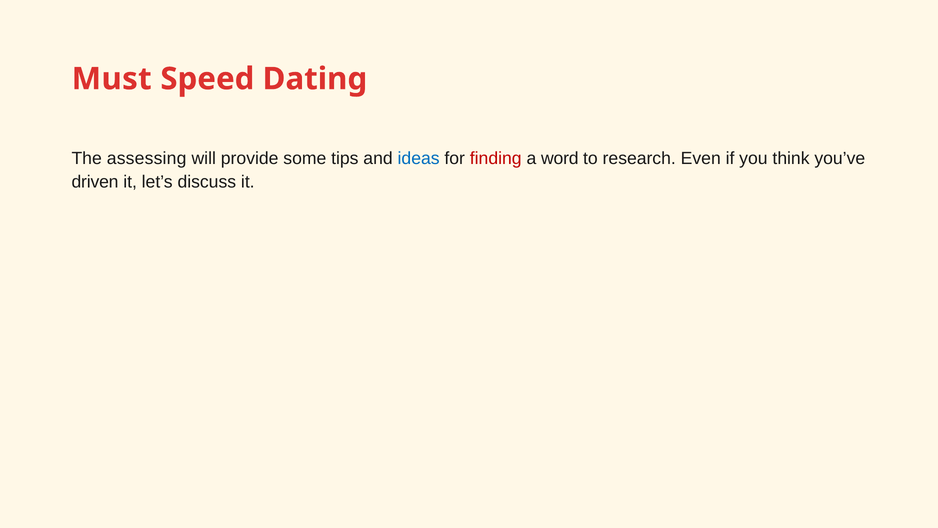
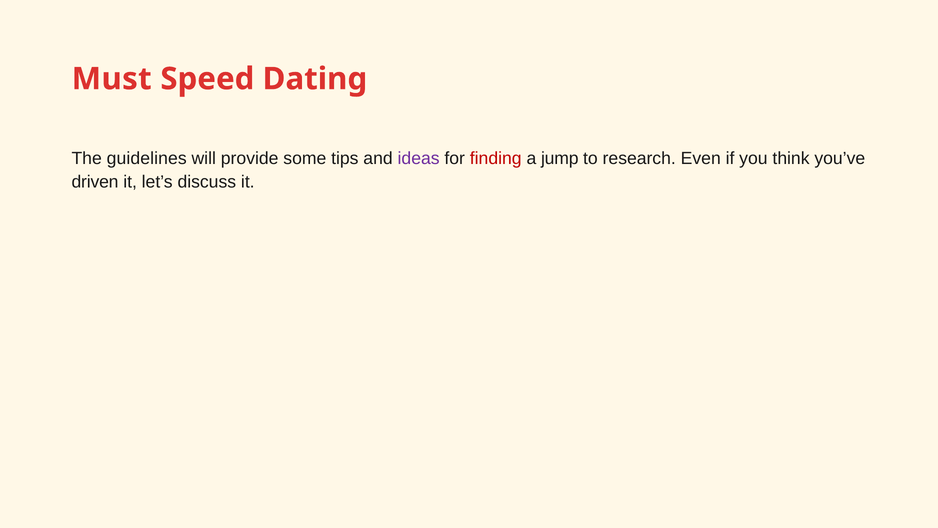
assessing: assessing -> guidelines
ideas colour: blue -> purple
word: word -> jump
